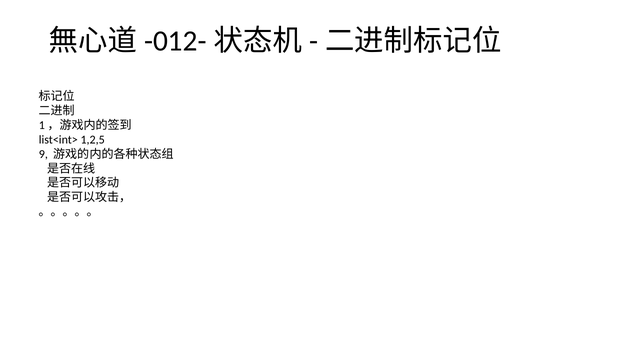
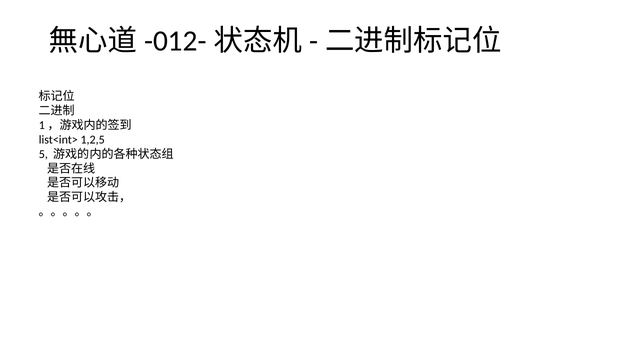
9: 9 -> 5
